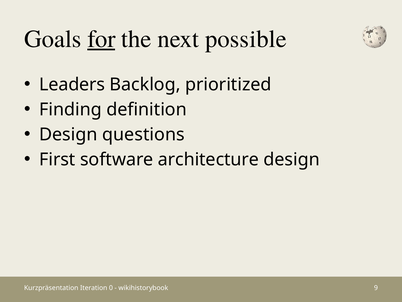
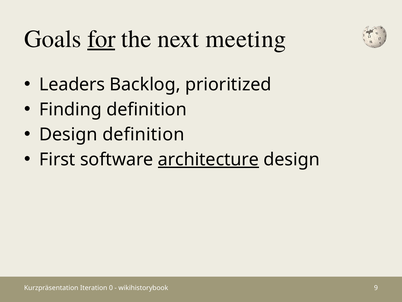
possible: possible -> meeting
Design questions: questions -> definition
architecture underline: none -> present
